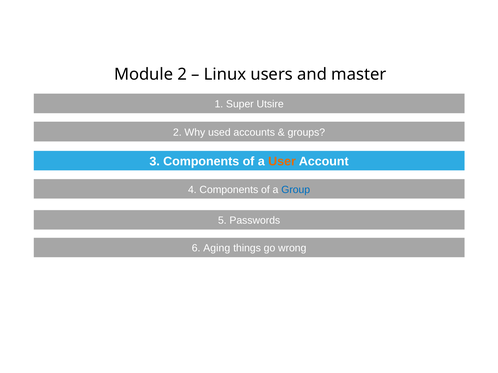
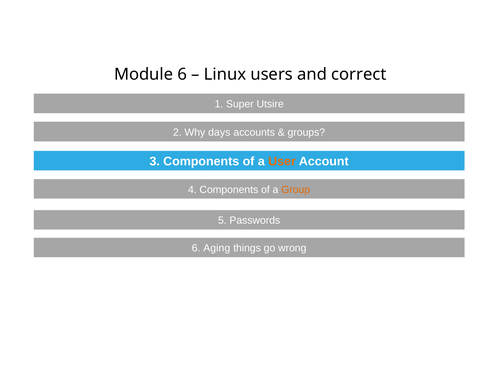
Module 2: 2 -> 6
master: master -> correct
used: used -> days
Group colour: blue -> orange
